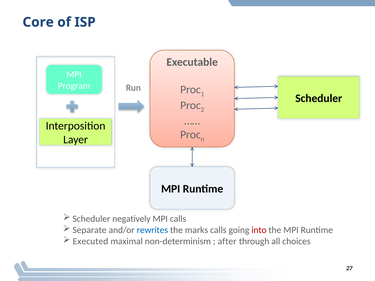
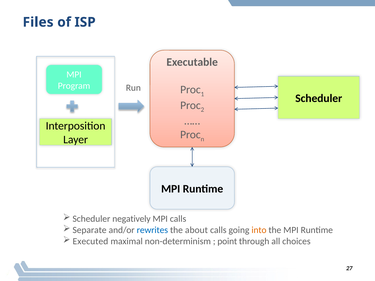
Core: Core -> Files
marks: marks -> about
into colour: red -> orange
after: after -> point
